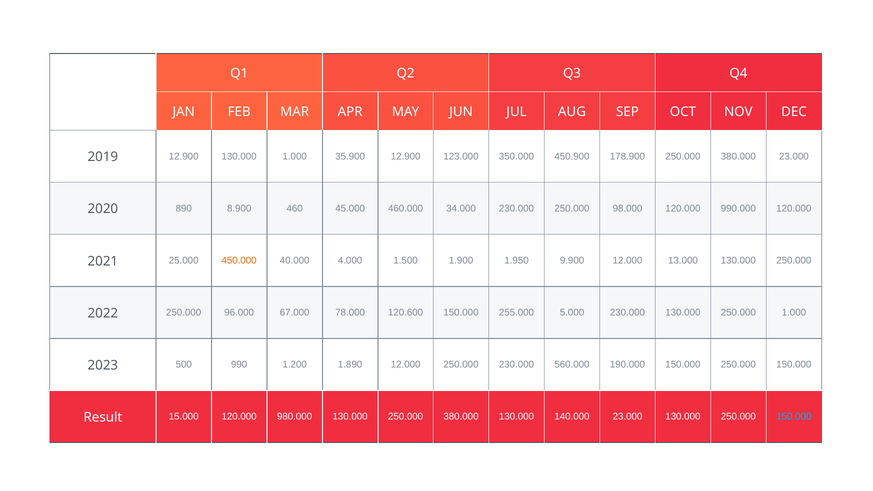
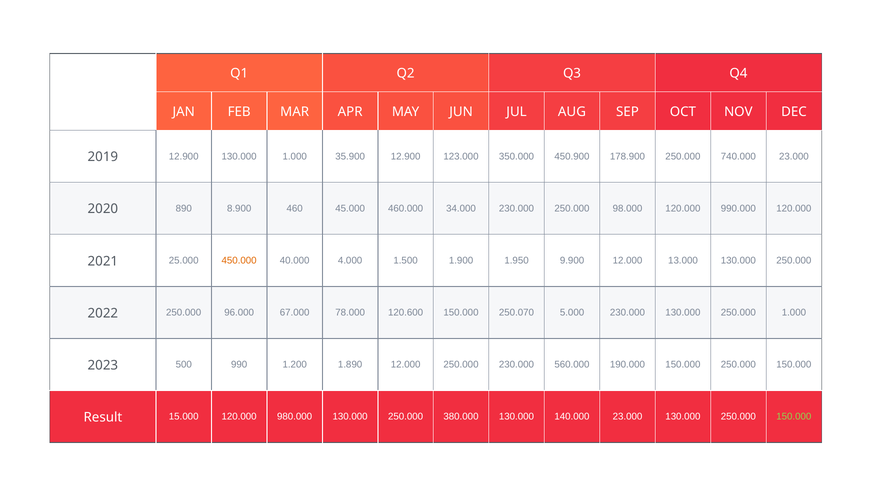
178.900 250.000 380.000: 380.000 -> 740.000
255.000: 255.000 -> 250.070
150.000 at (794, 417) colour: light blue -> light green
